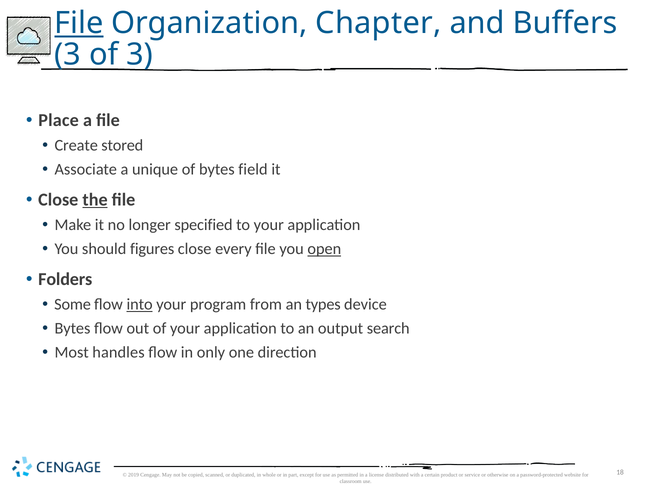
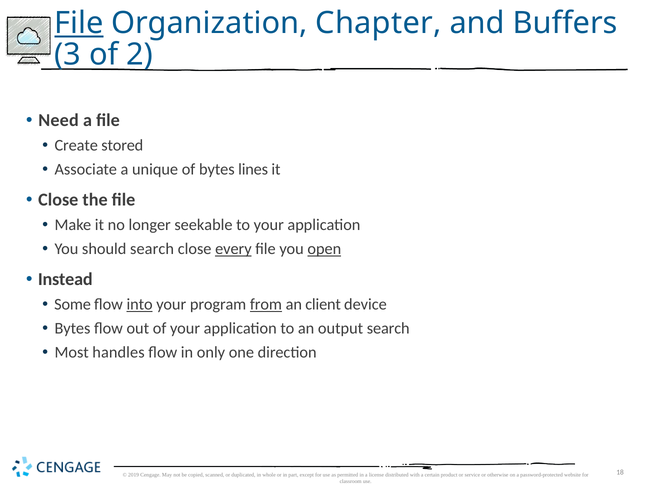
of 3: 3 -> 2
Place: Place -> Need
field: field -> lines
the underline: present -> none
specified: specified -> seekable
should figures: figures -> search
every underline: none -> present
Folders: Folders -> Instead
from underline: none -> present
types: types -> client
